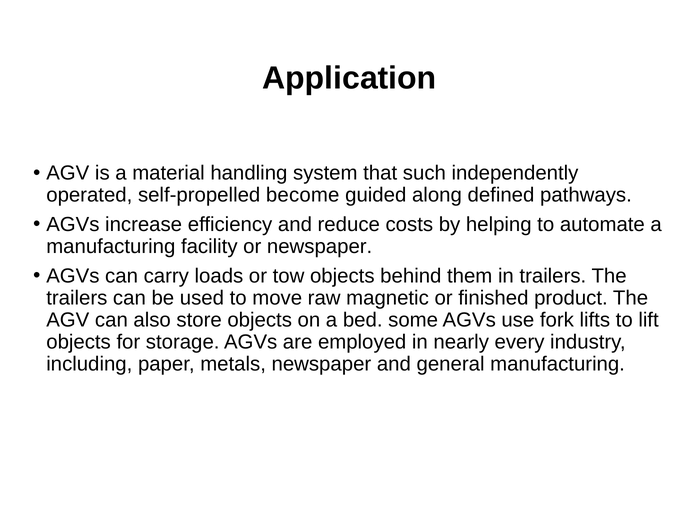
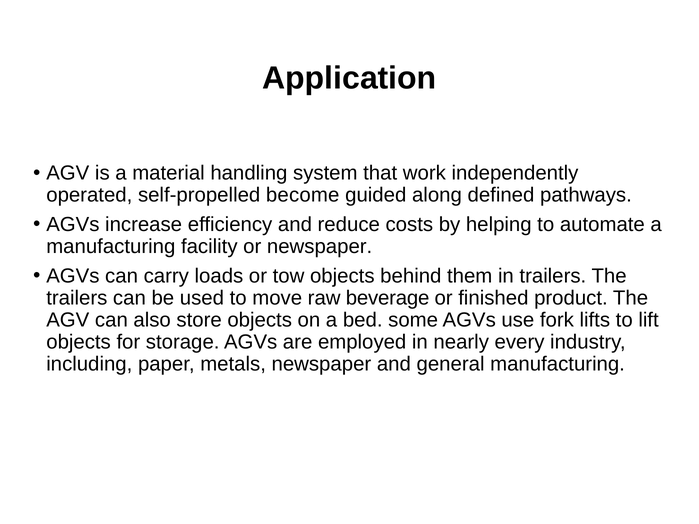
such: such -> work
magnetic: magnetic -> beverage
